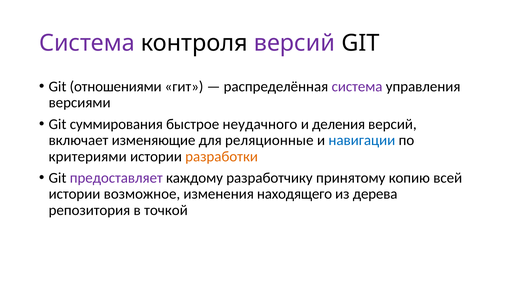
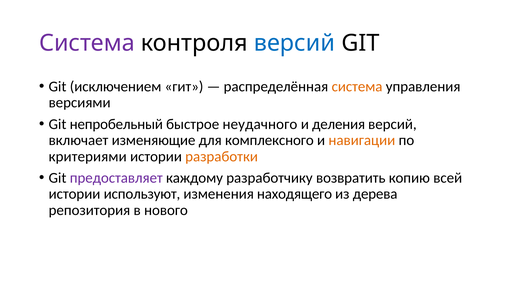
версий at (294, 43) colour: purple -> blue
отношениями: отношениями -> исключением
система at (357, 87) colour: purple -> orange
суммирования: суммирования -> непробельный
реляционные: реляционные -> комплексного
навигации colour: blue -> orange
принятому: принятому -> возвратить
возможное: возможное -> используют
точкой: точкой -> нового
